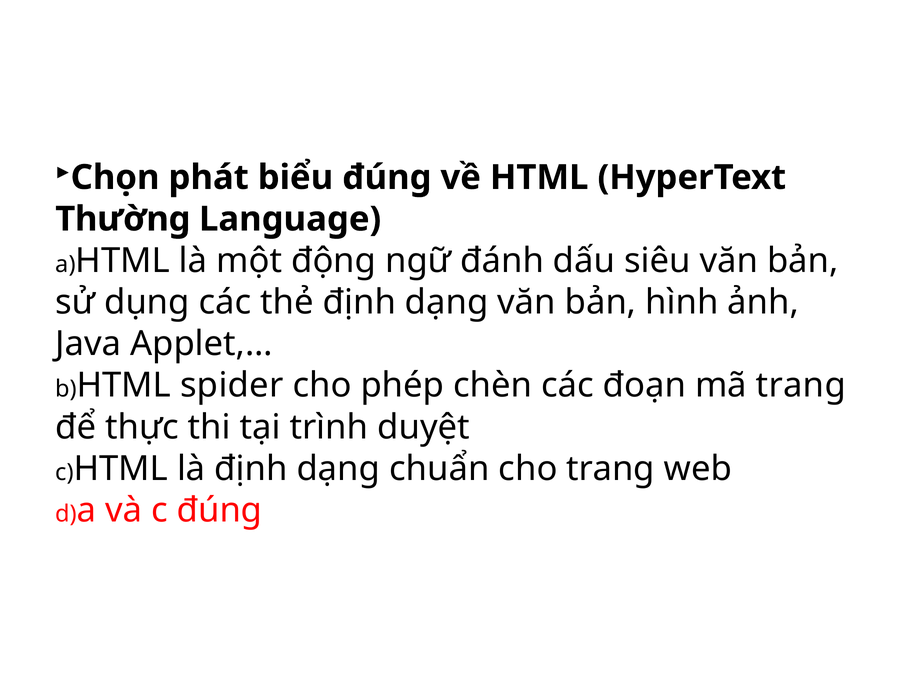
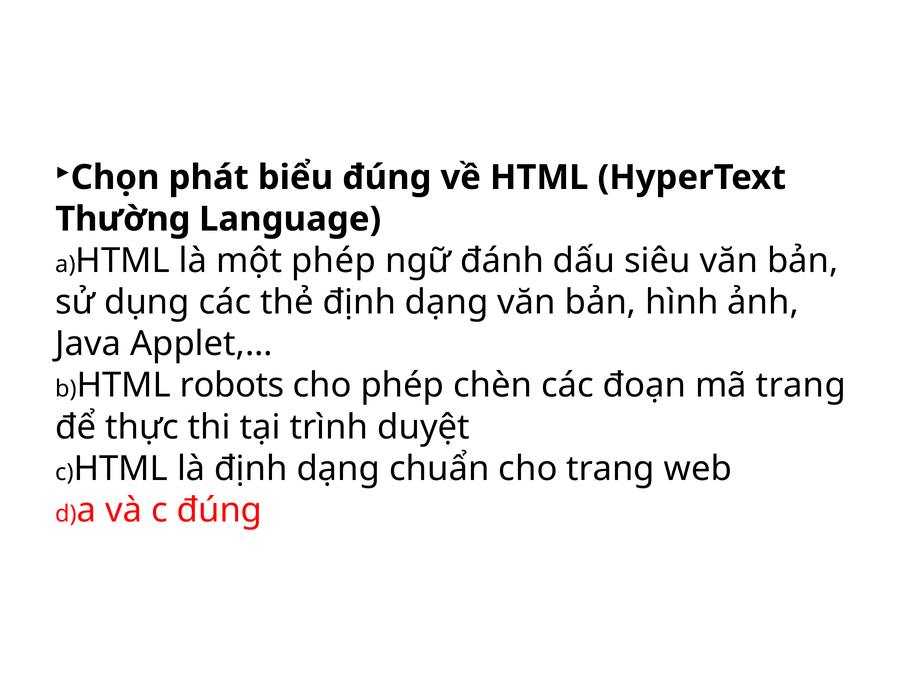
một động: động -> phép
spider: spider -> robots
